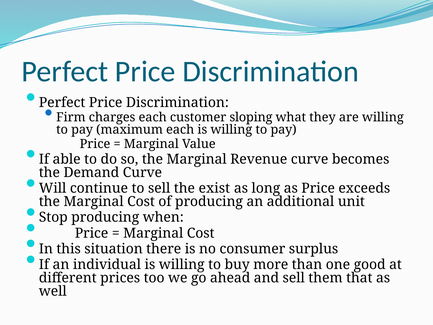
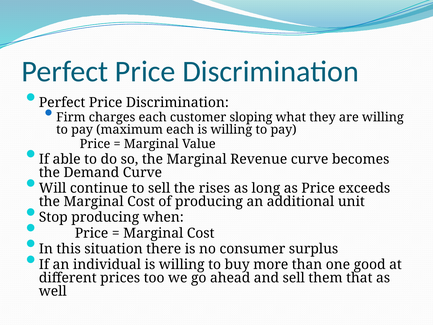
exist: exist -> rises
